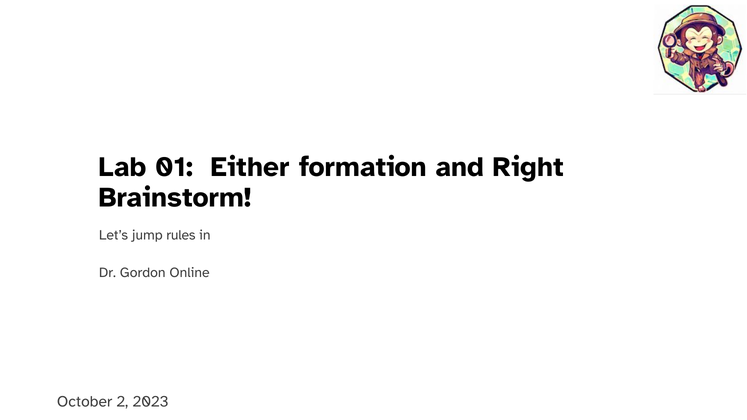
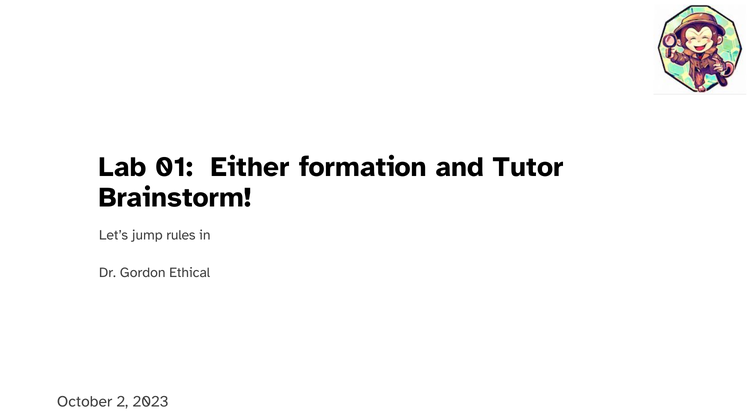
Right: Right -> Tutor
Online: Online -> Ethical
